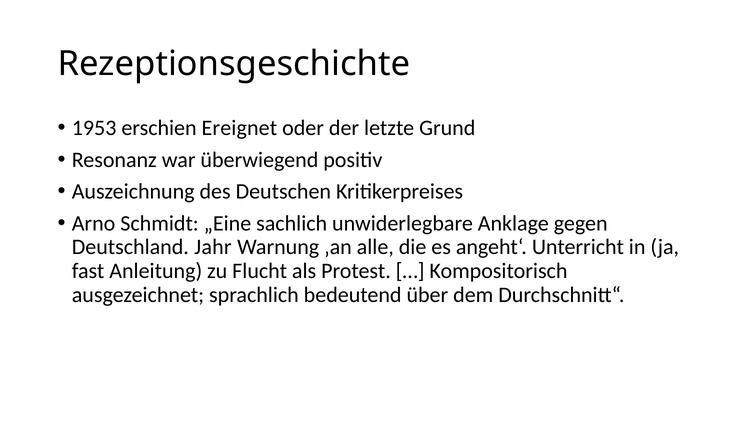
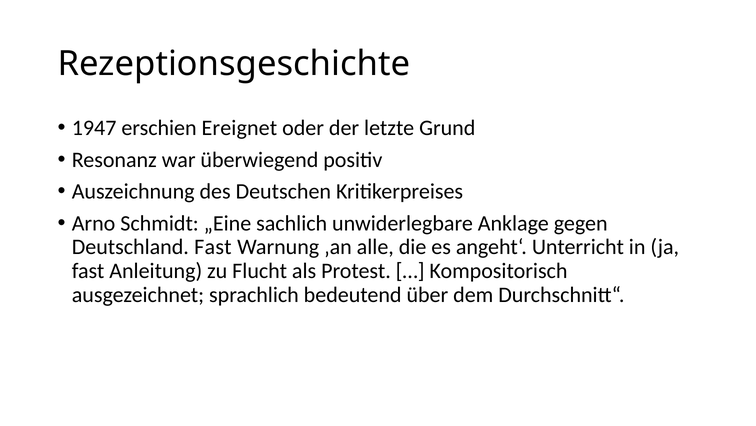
1953: 1953 -> 1947
Deutschland Jahr: Jahr -> Fast
